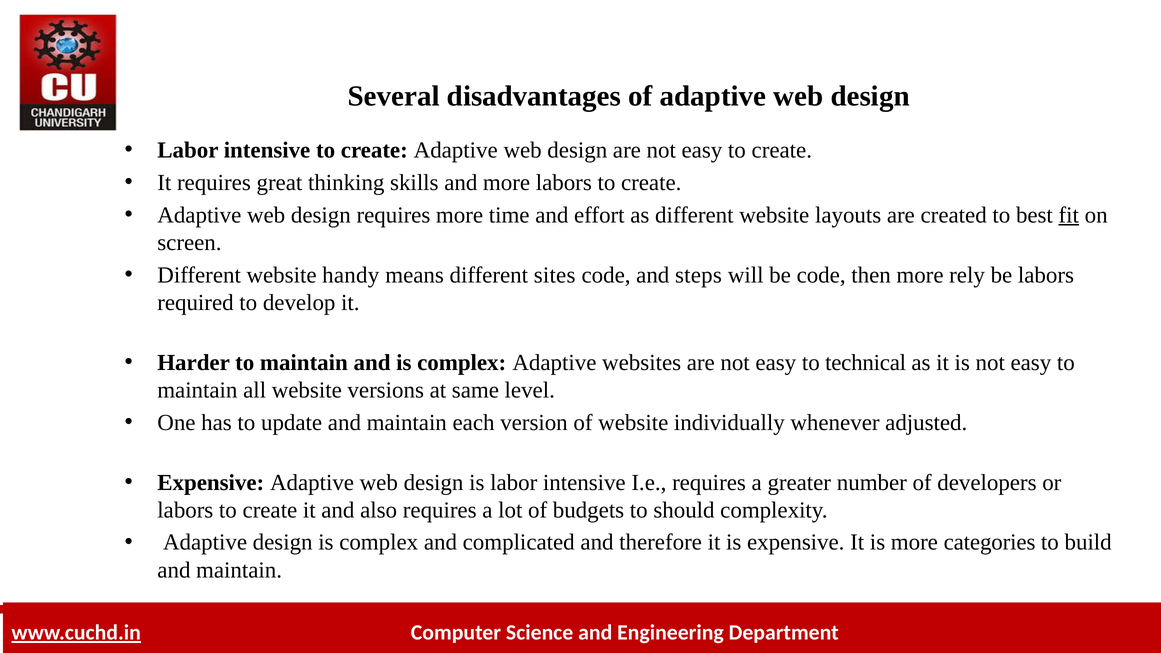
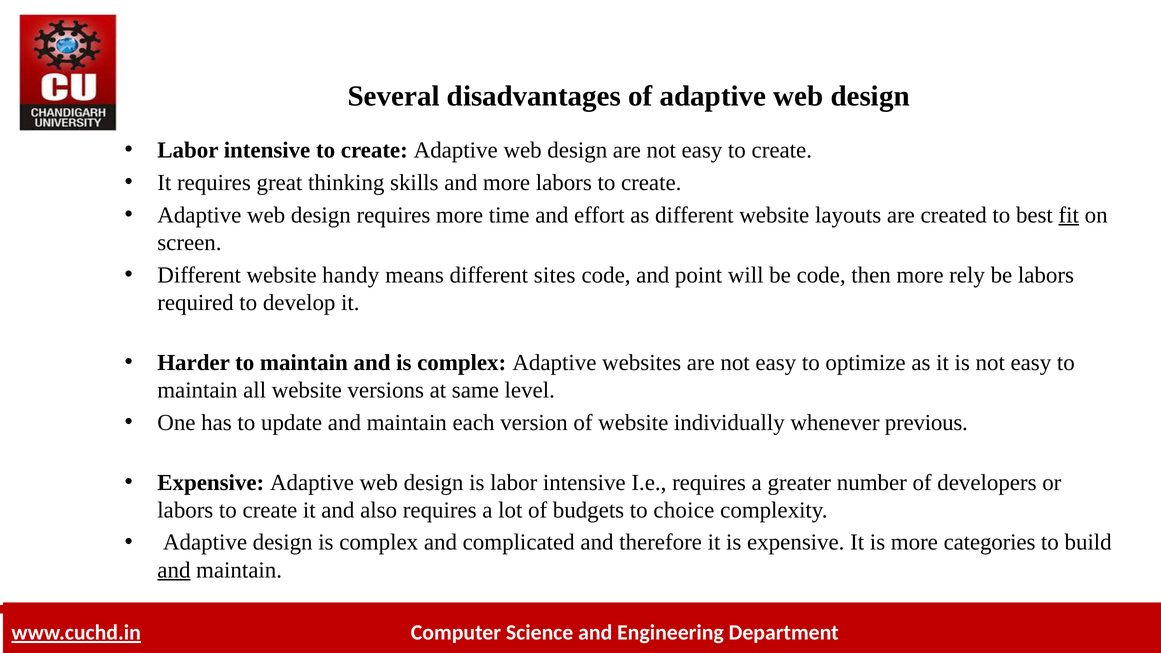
steps: steps -> point
technical: technical -> optimize
adjusted: adjusted -> previous
should: should -> choice
and at (174, 570) underline: none -> present
